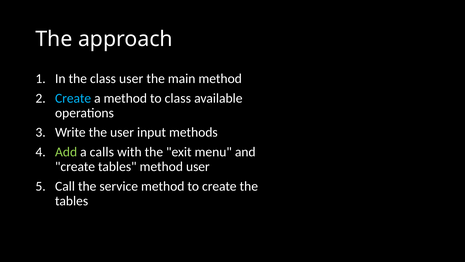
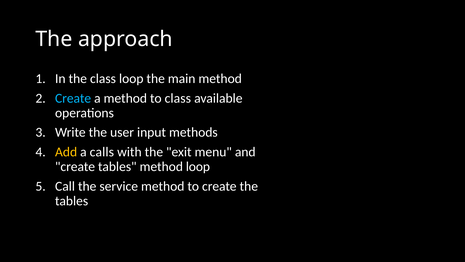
class user: user -> loop
Add colour: light green -> yellow
method user: user -> loop
